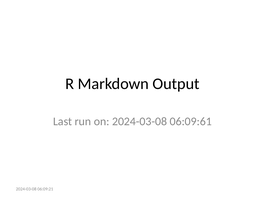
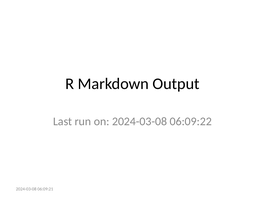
06:09:61: 06:09:61 -> 06:09:22
